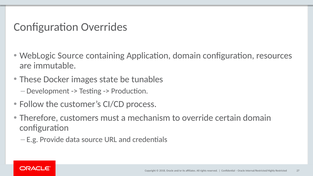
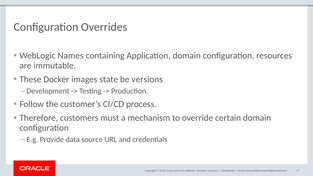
WebLogic Source: Source -> Names
tunables: tunables -> versions
